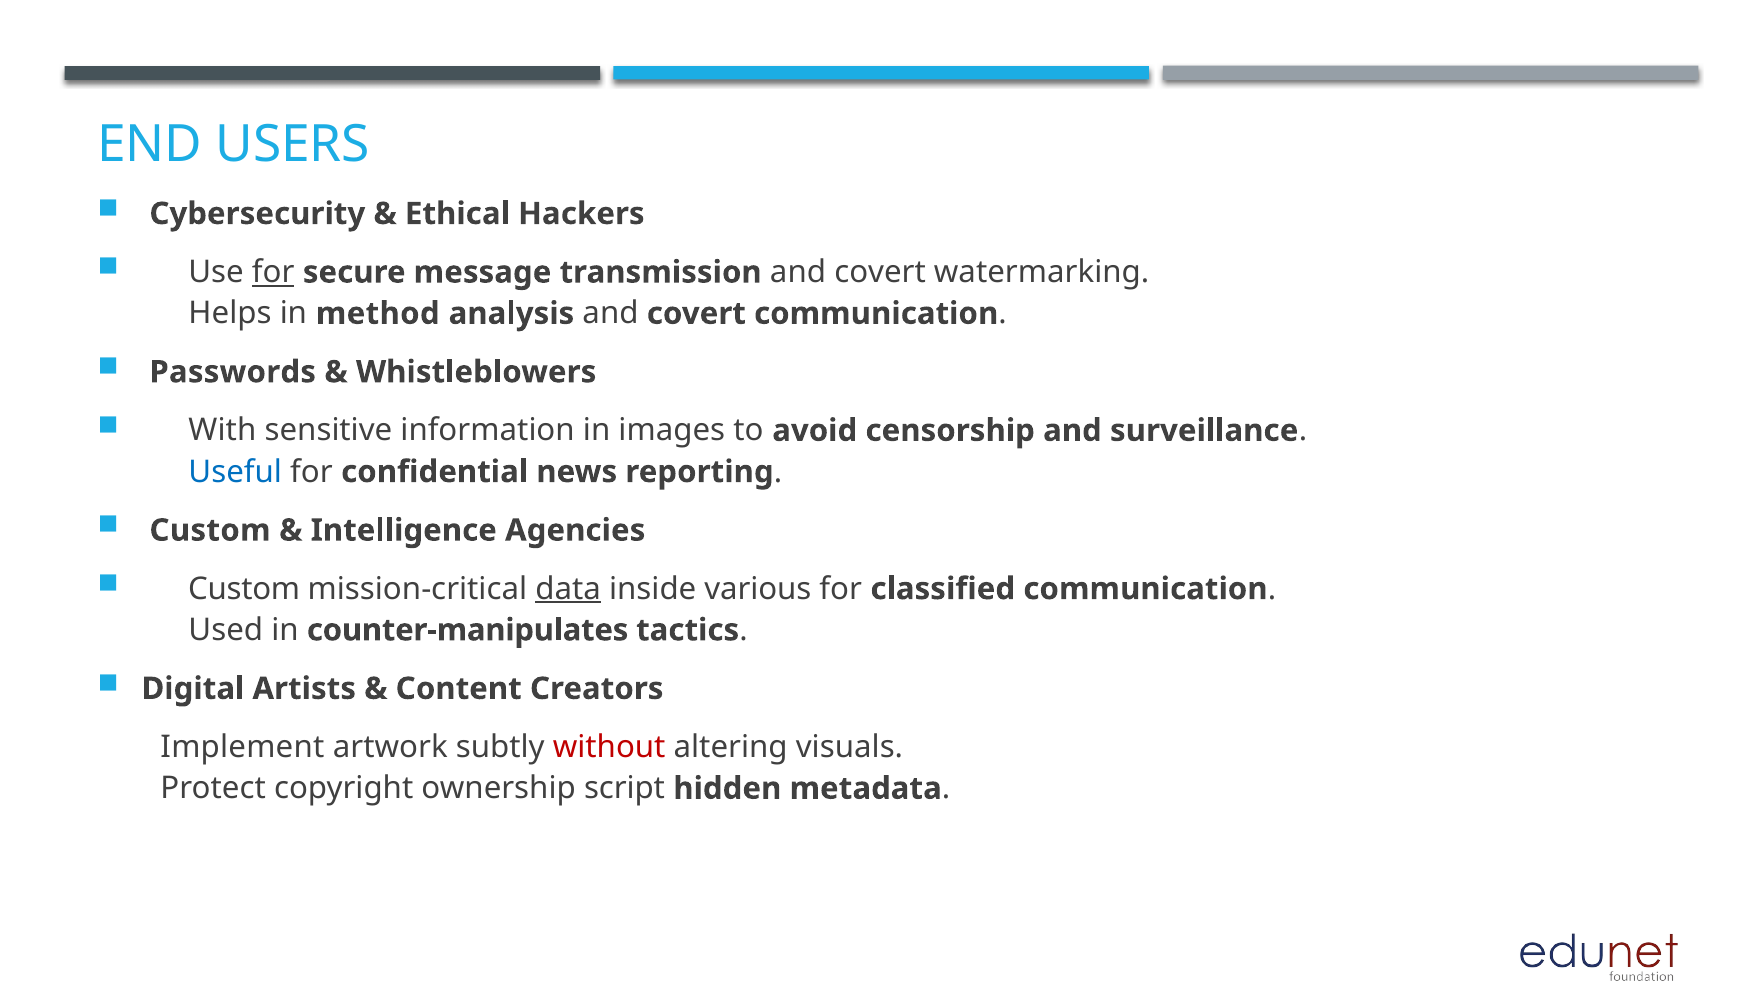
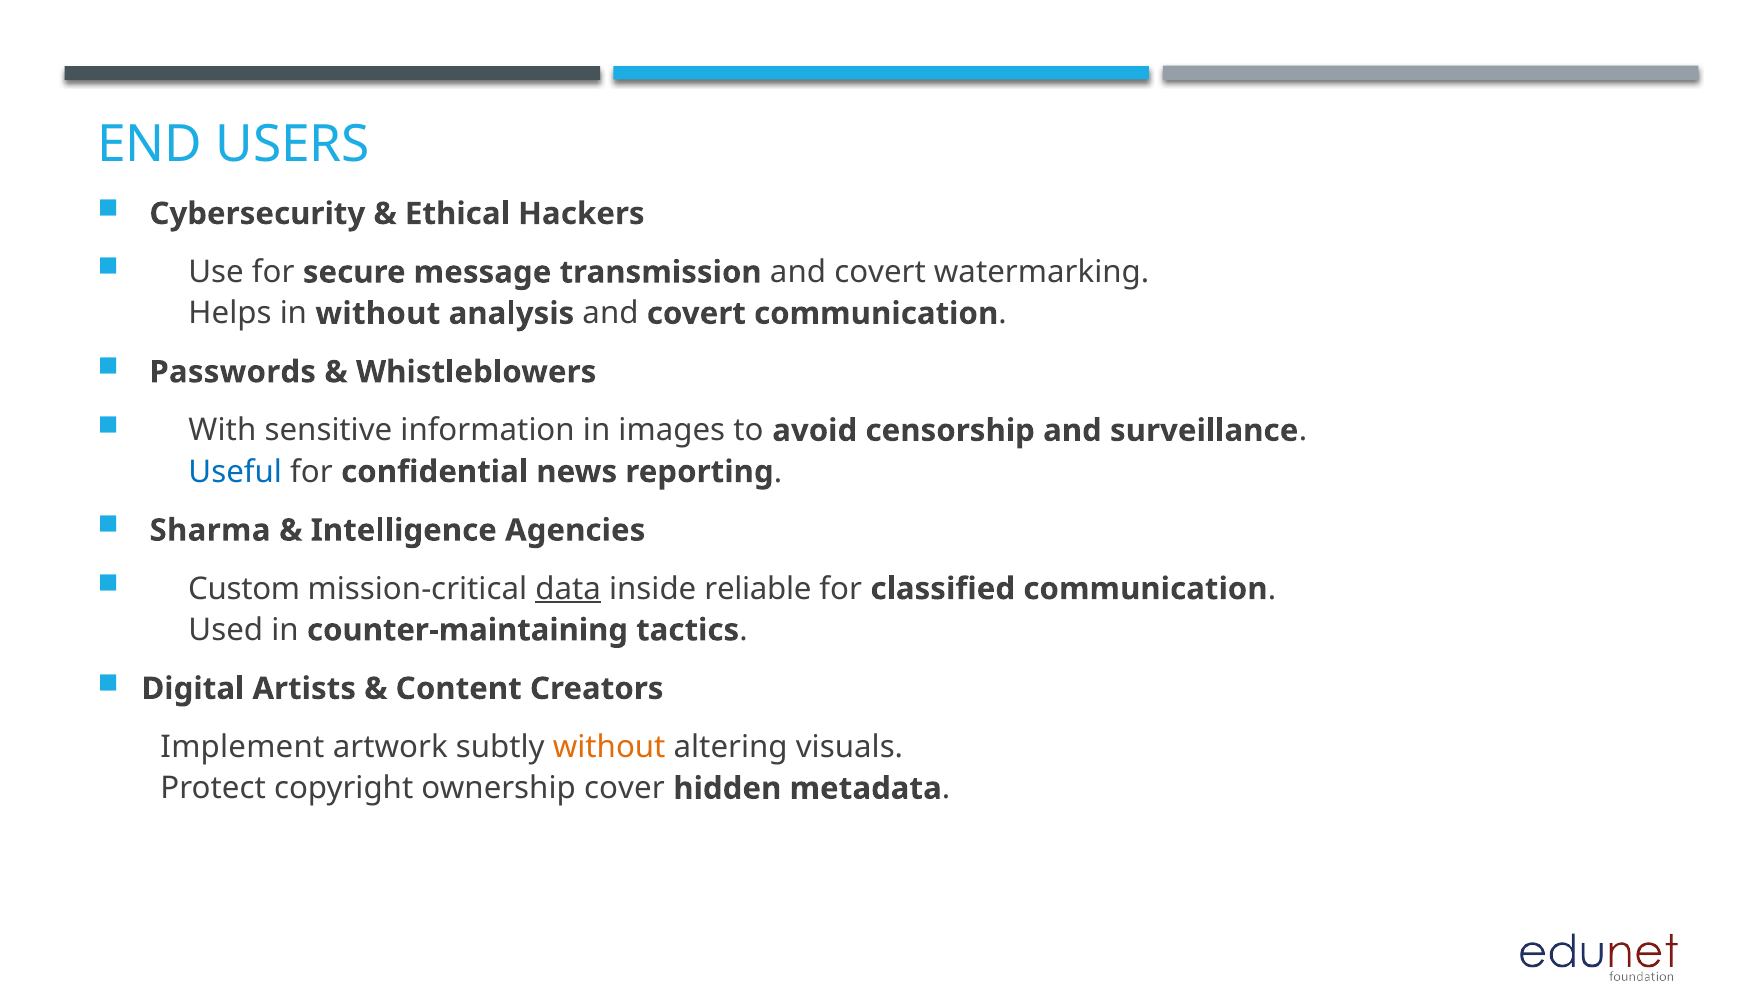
for at (273, 272) underline: present -> none
method at (378, 313): method -> without
Custom at (210, 530): Custom -> Sharma
various: various -> reliable
counter-manipulates: counter-manipulates -> counter-maintaining
without at (609, 747) colour: red -> orange
script: script -> cover
